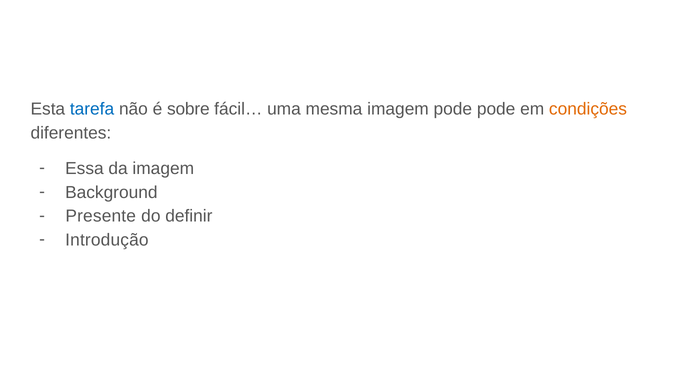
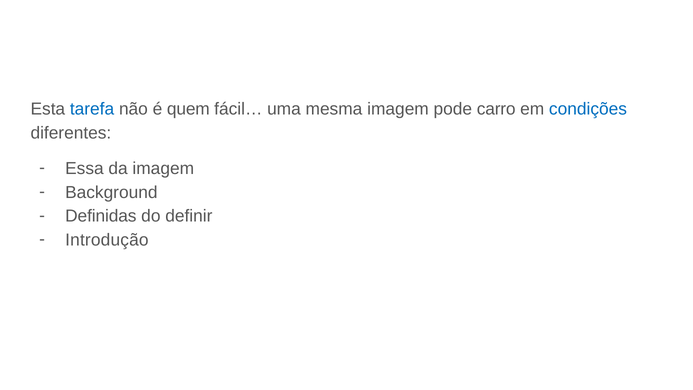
sobre: sobre -> quem
pode pode: pode -> carro
condições colour: orange -> blue
Presente: Presente -> Definidas
